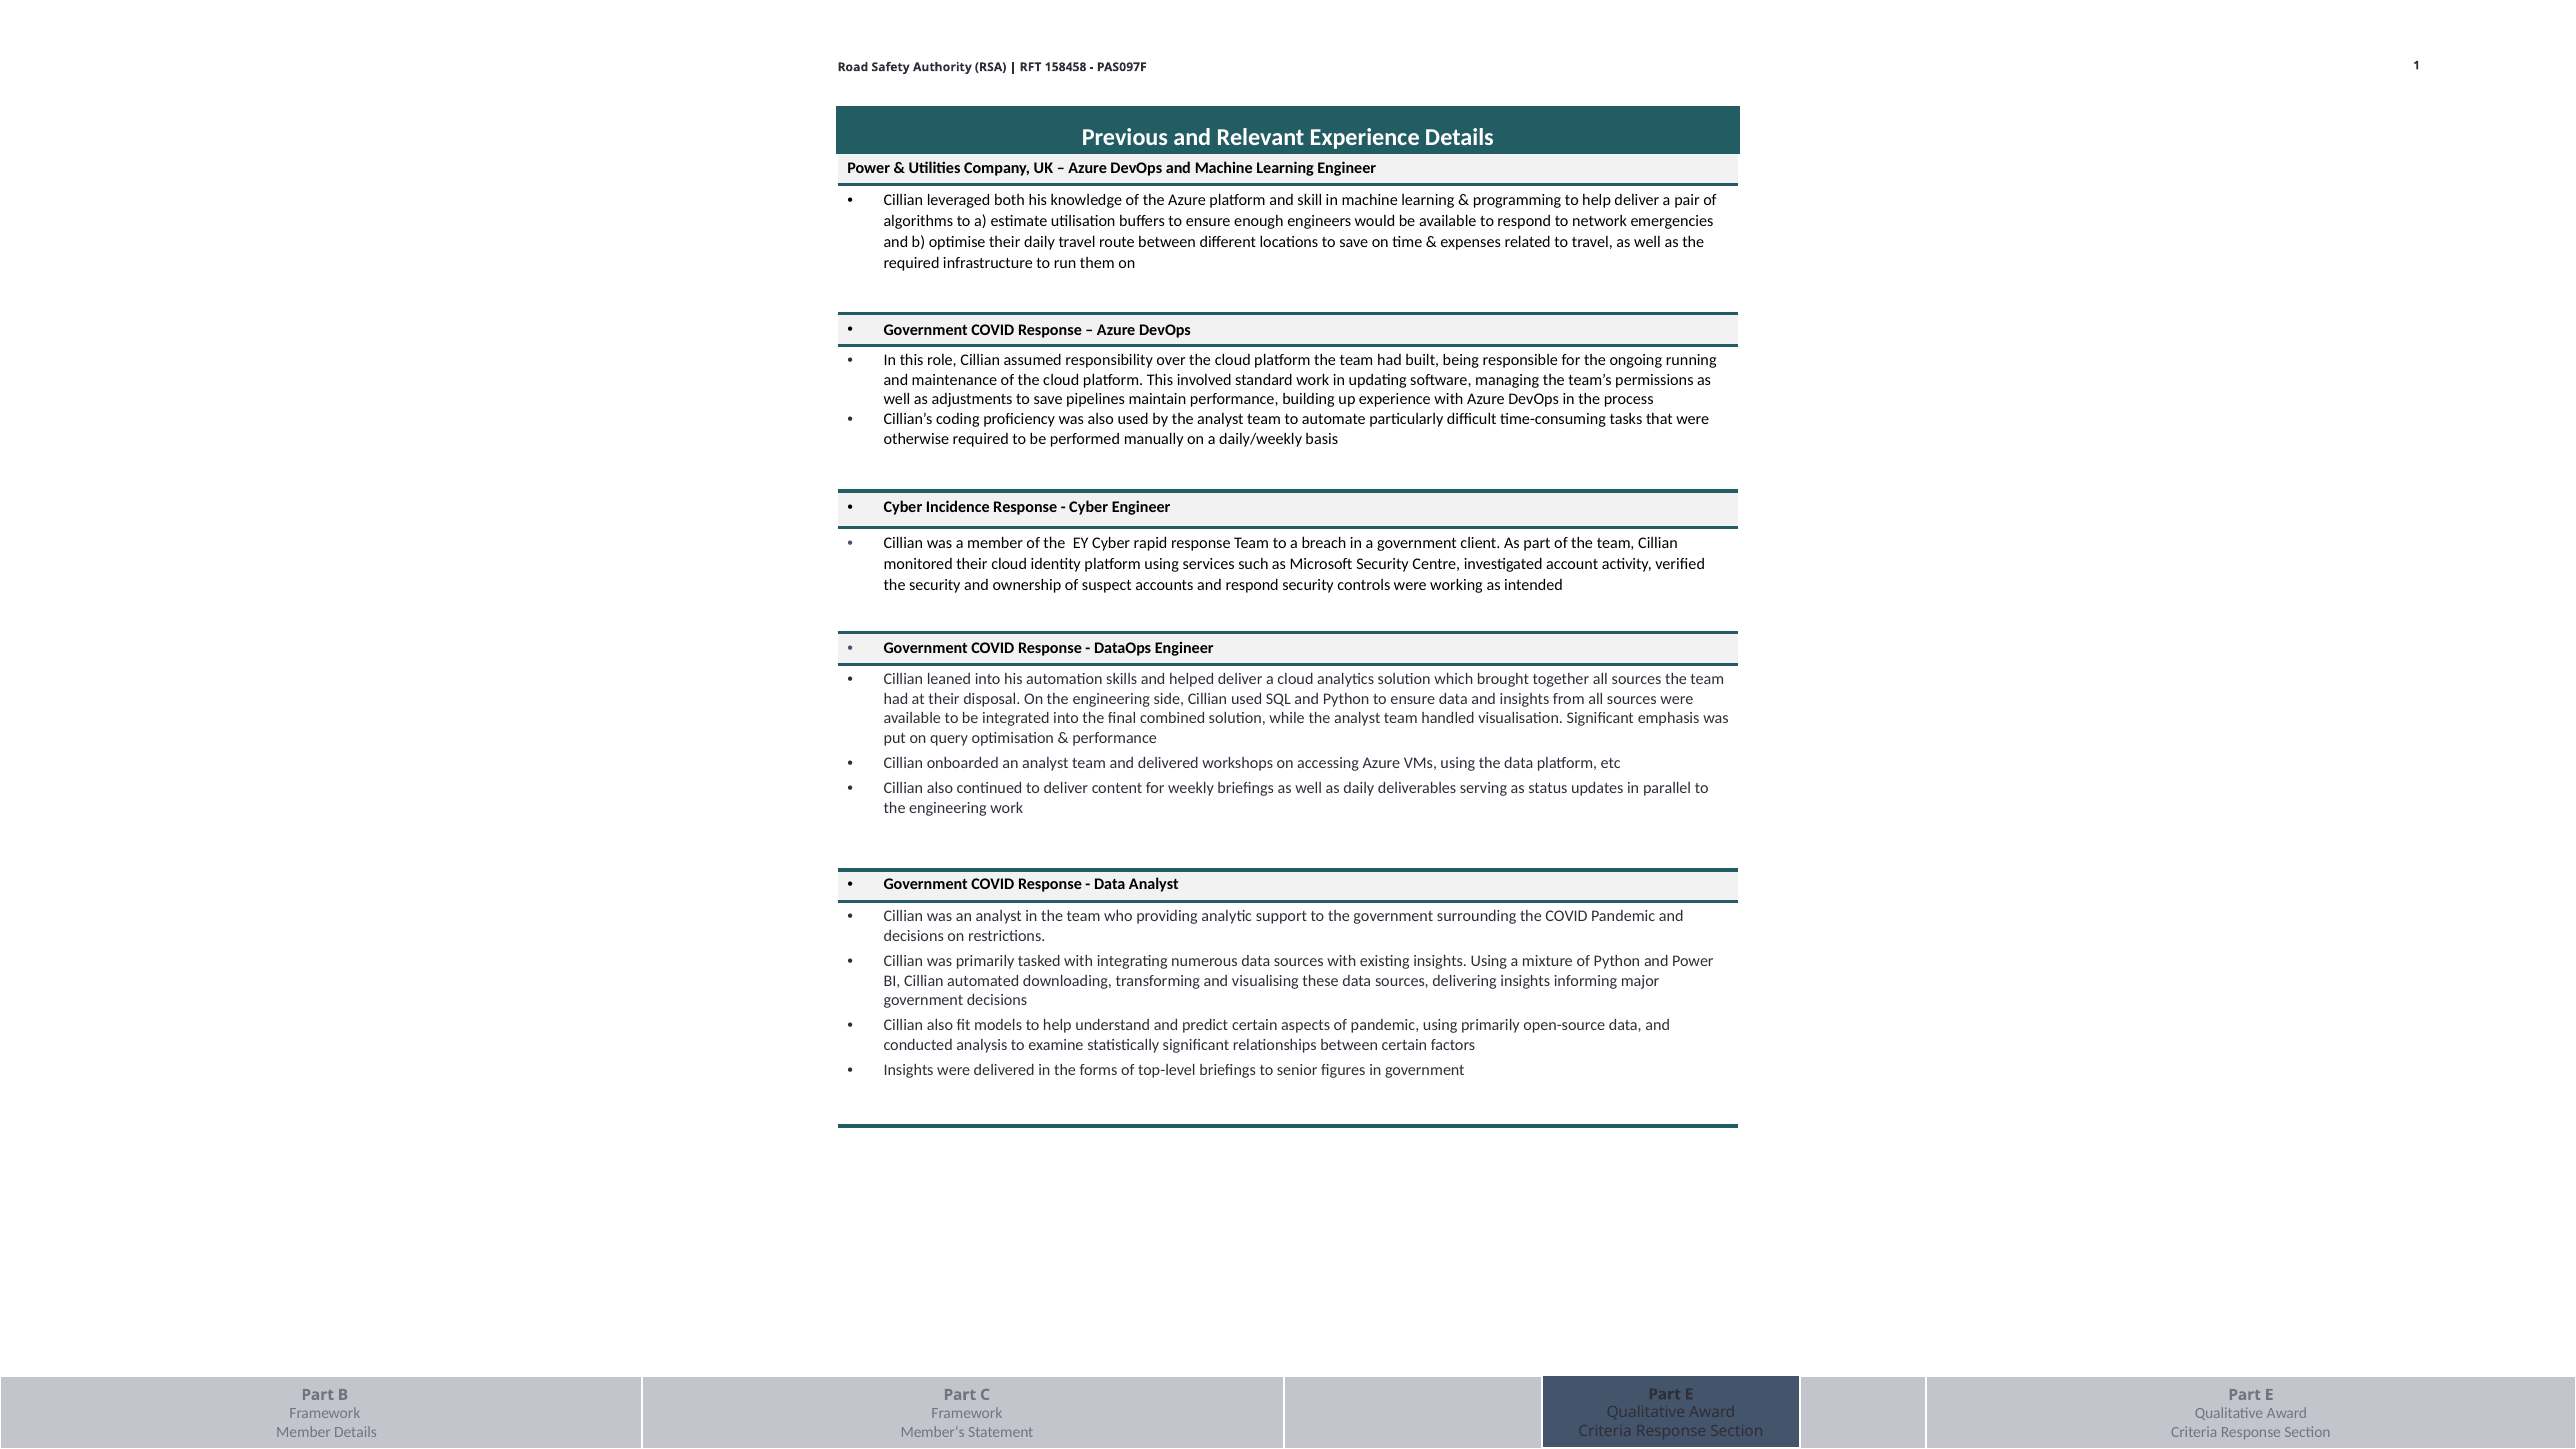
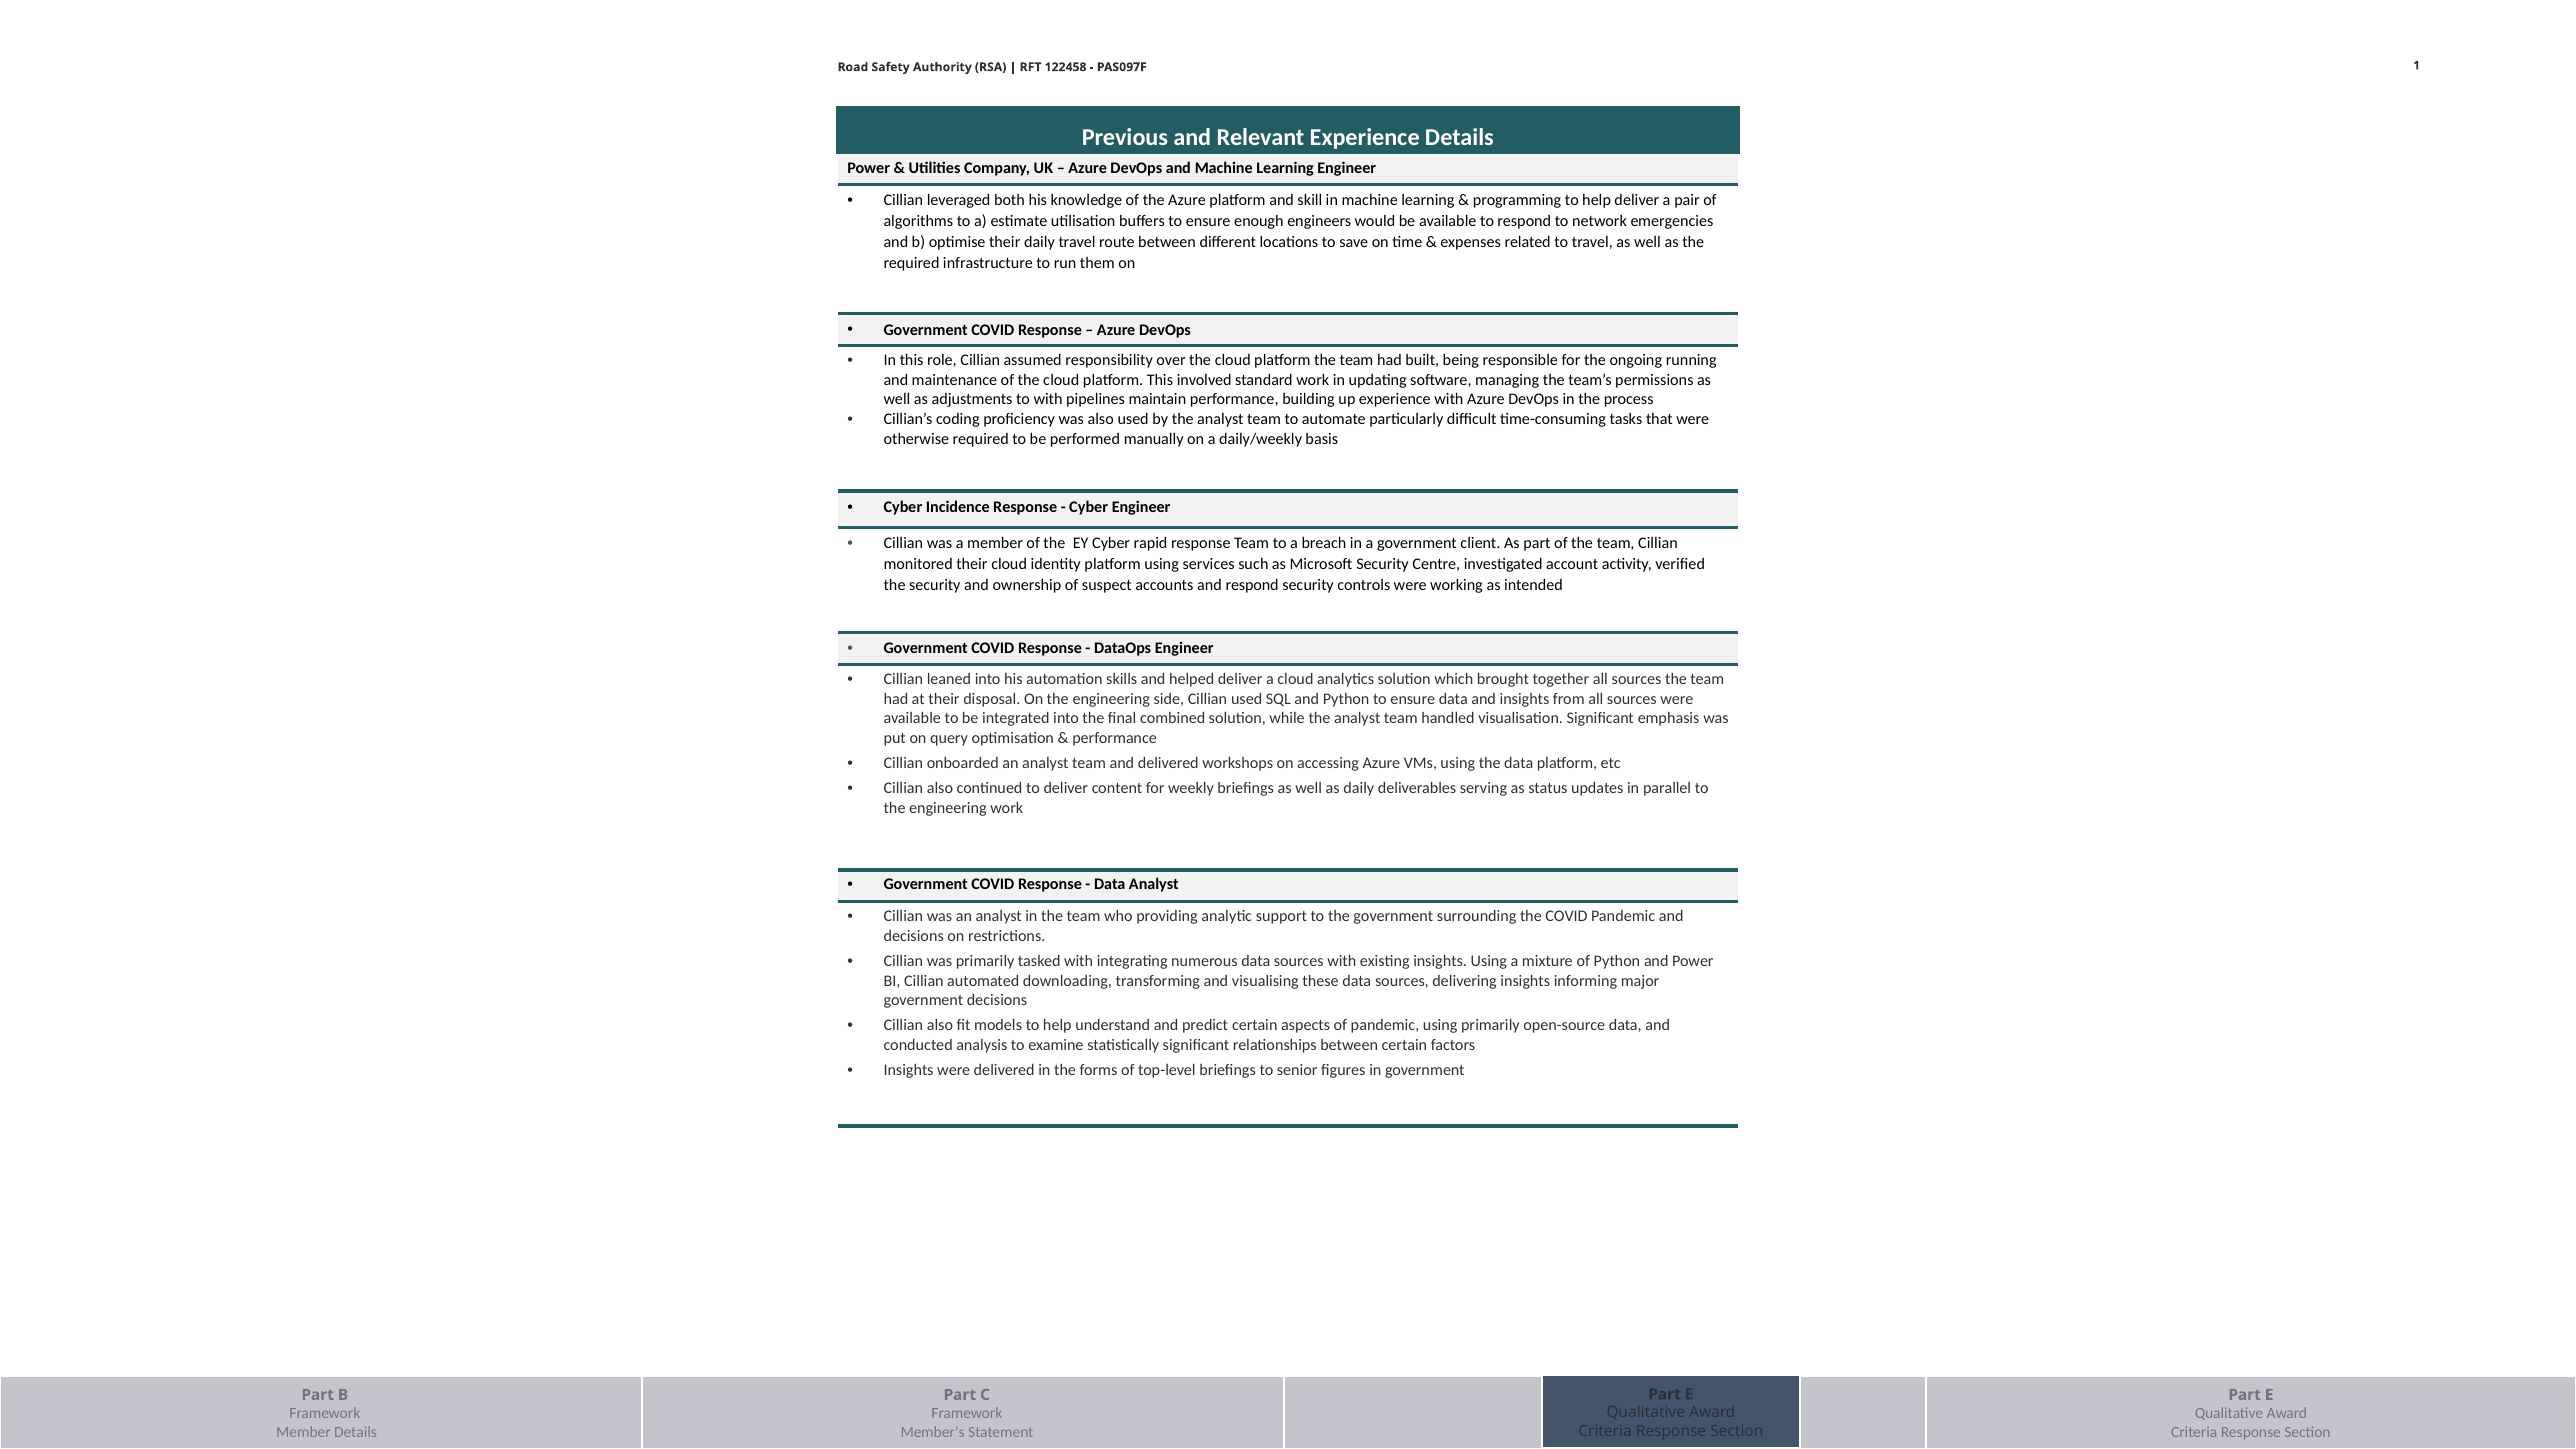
158458: 158458 -> 122458
adjustments to save: save -> with
